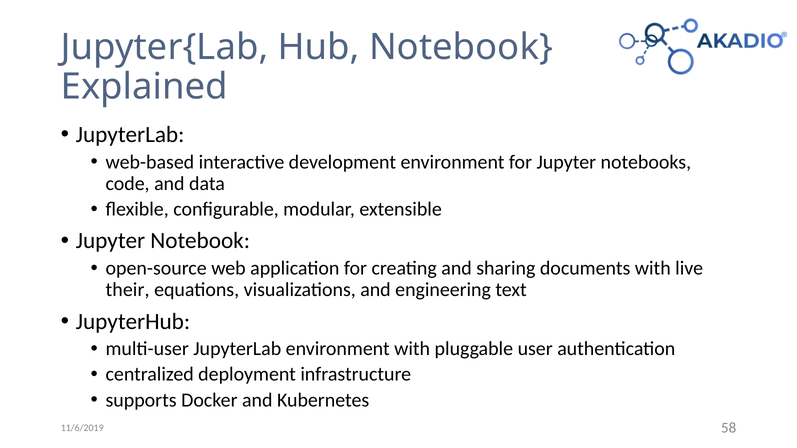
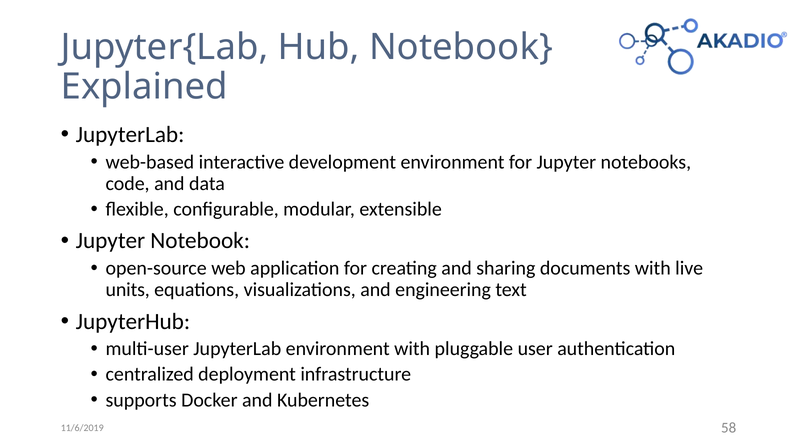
their: their -> units
